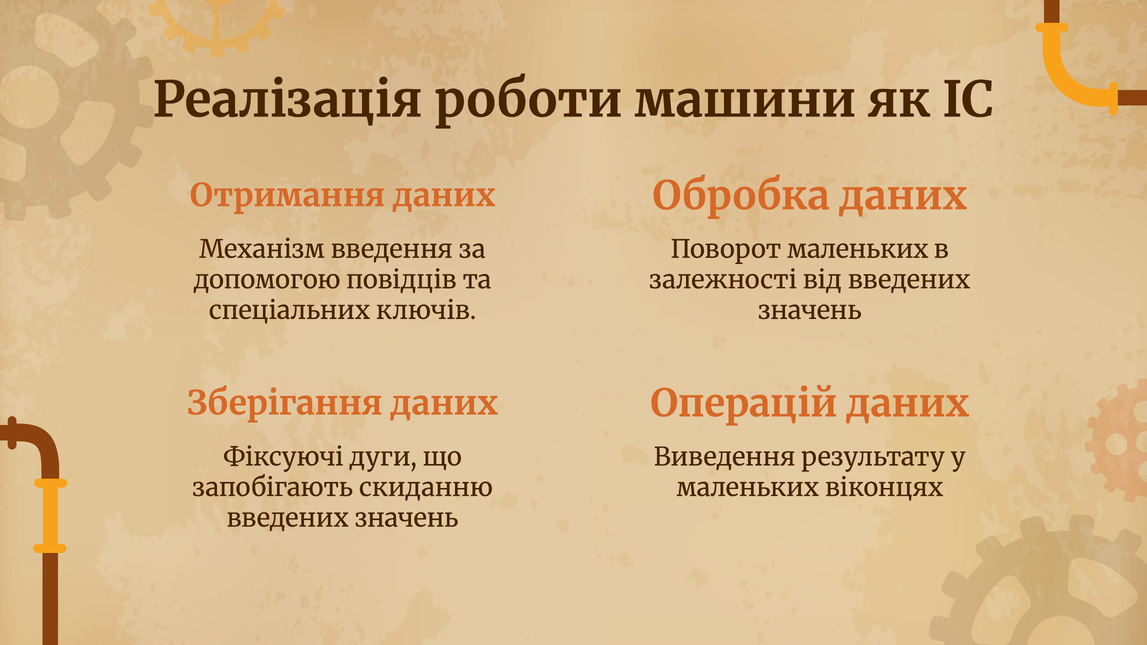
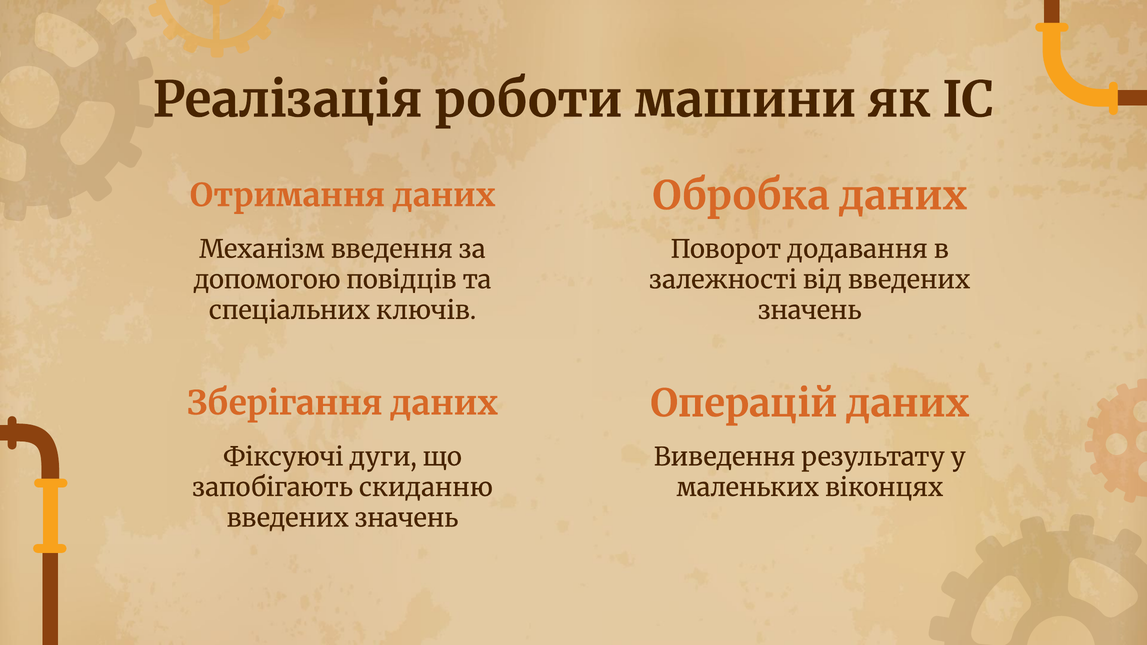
Поворот маленьких: маленьких -> додавання
